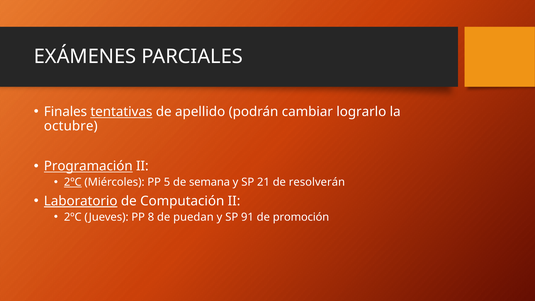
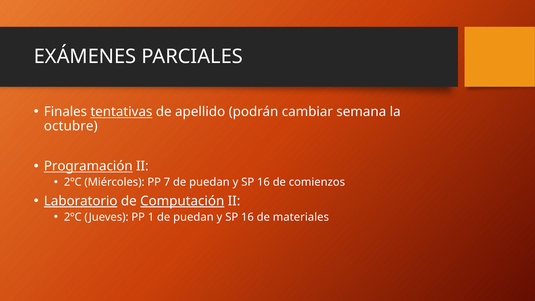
lograrlo: lograrlo -> semana
2ºC at (73, 182) underline: present -> none
5: 5 -> 7
semana at (210, 182): semana -> puedan
21 at (263, 182): 21 -> 16
resolverán: resolverán -> comienzos
Computación underline: none -> present
8: 8 -> 1
91 at (247, 217): 91 -> 16
promoción: promoción -> materiales
